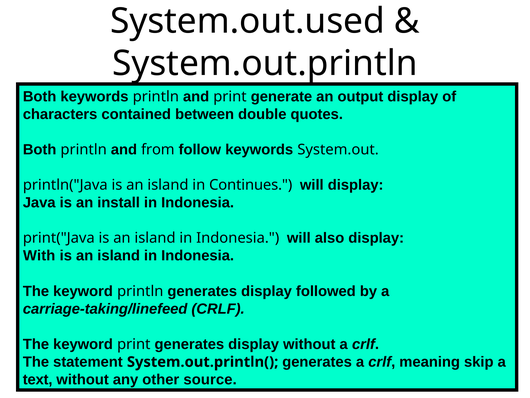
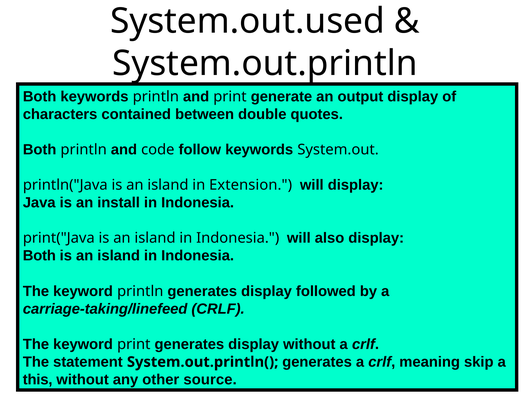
from: from -> code
Continues: Continues -> Extension
With at (39, 255): With -> Both
text: text -> this
